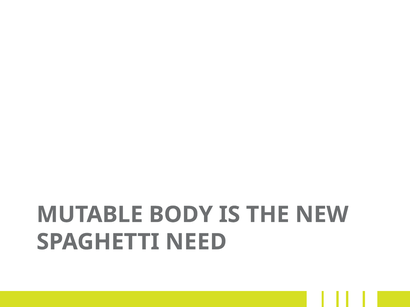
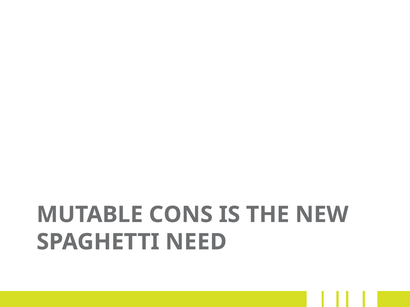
BODY: BODY -> CONS
